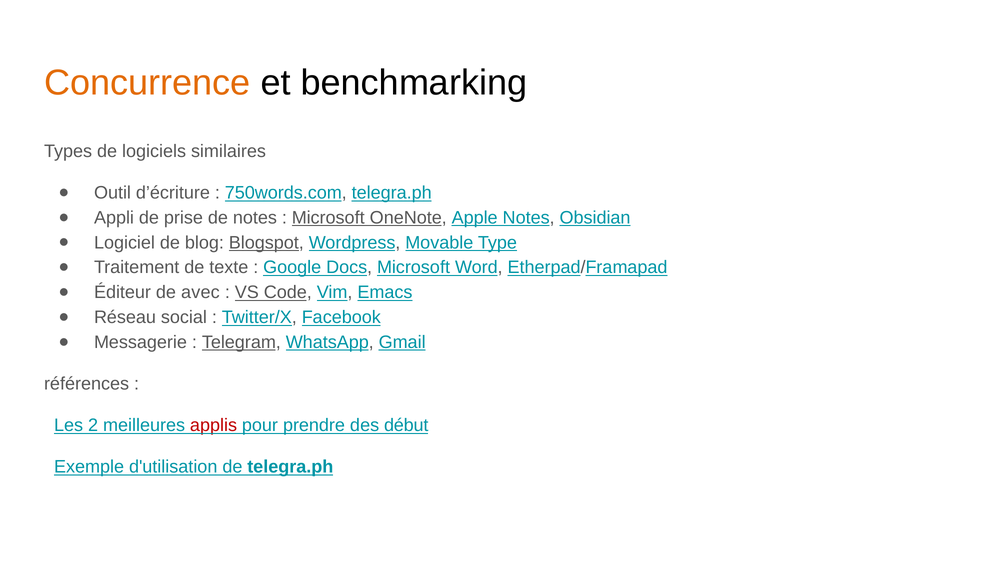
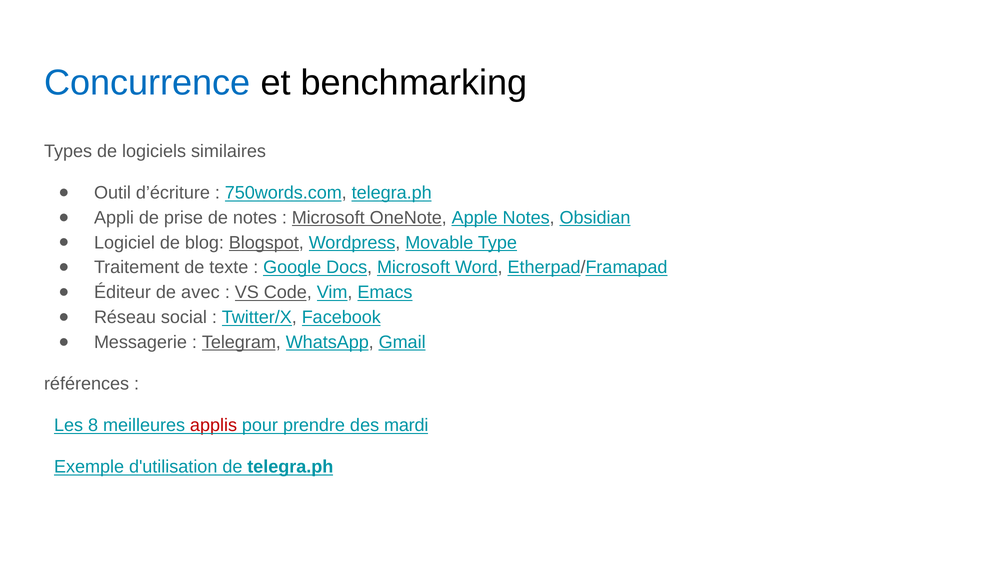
Concurrence colour: orange -> blue
2: 2 -> 8
début: début -> mardi
